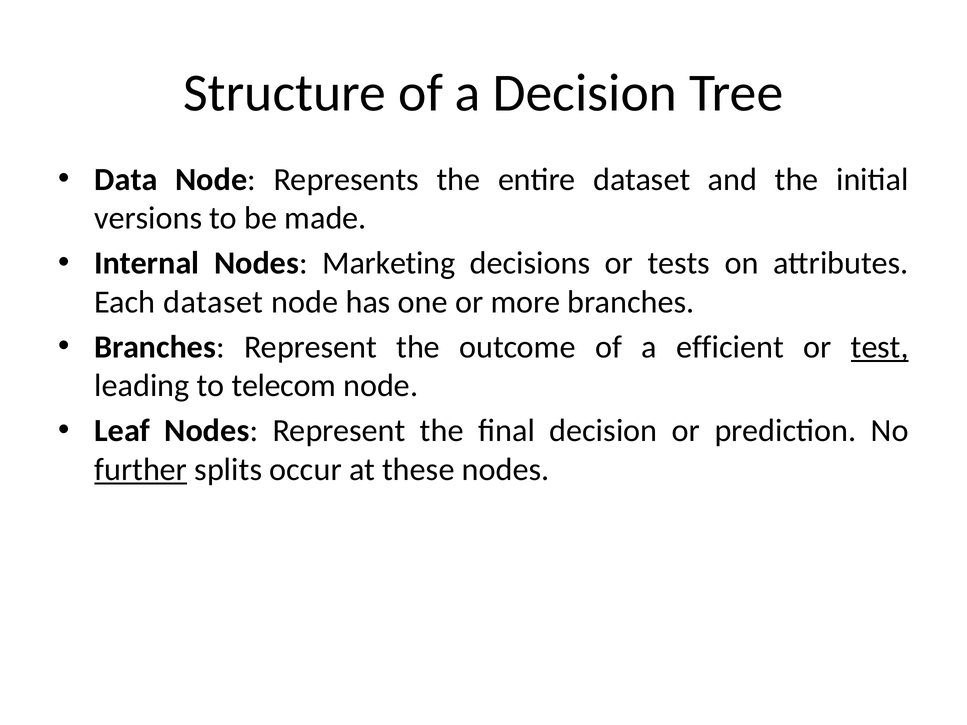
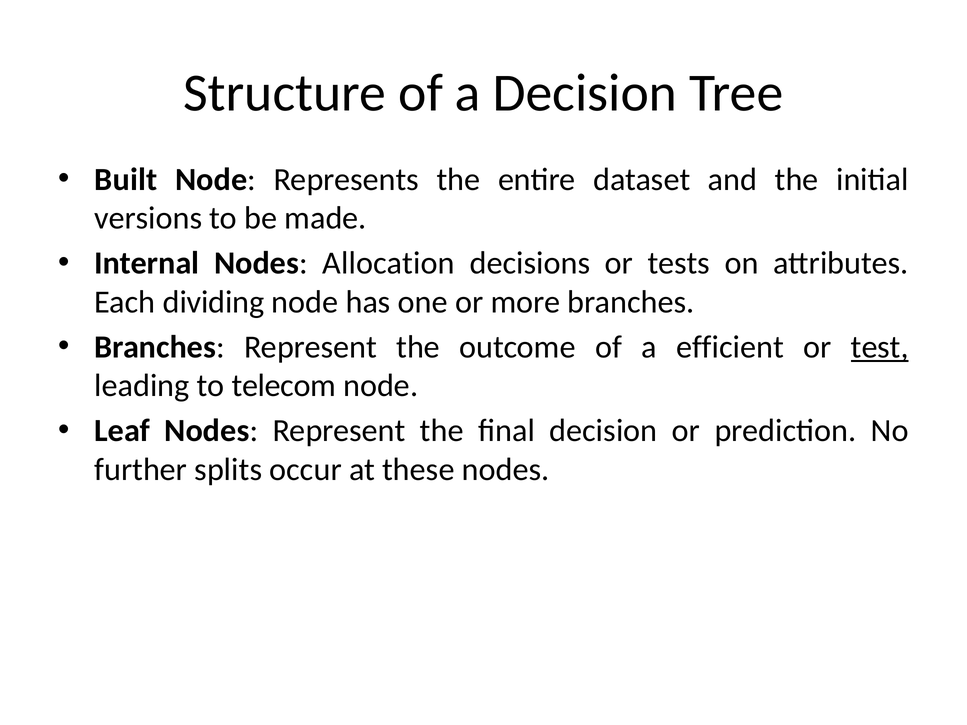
Data: Data -> Built
Marketing: Marketing -> Allocation
Each dataset: dataset -> dividing
further underline: present -> none
